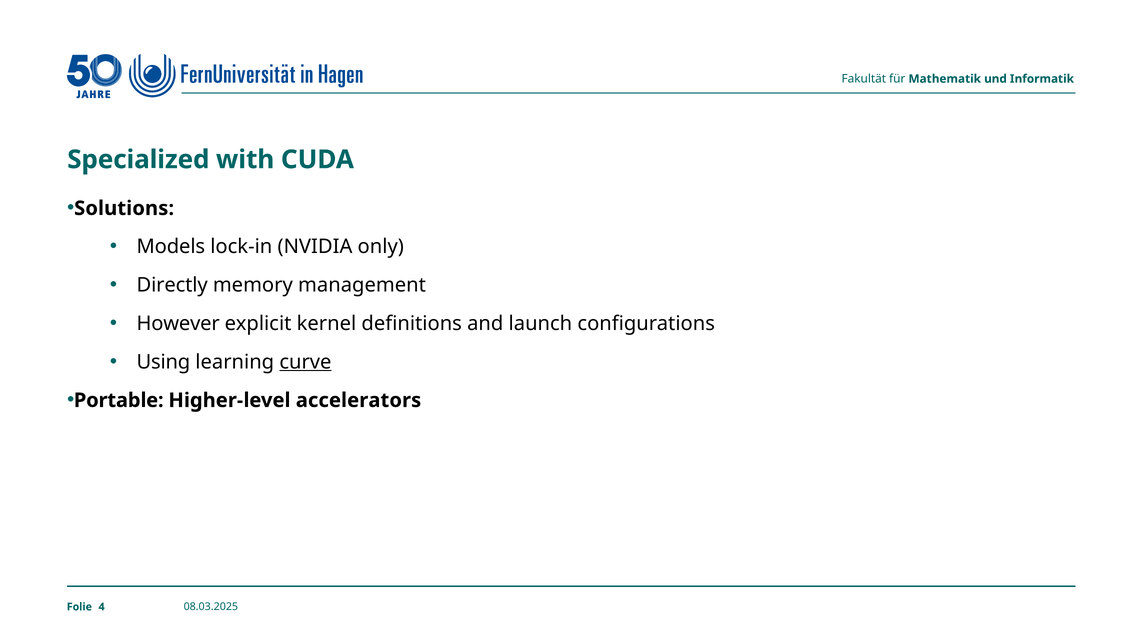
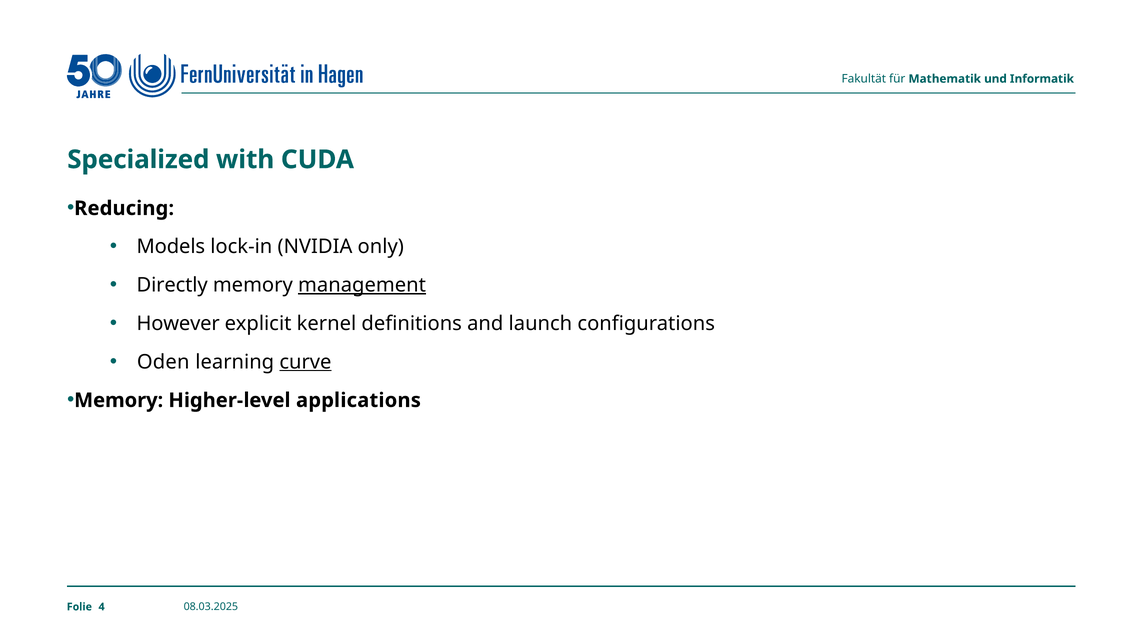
Solutions: Solutions -> Reducing
management underline: none -> present
Using: Using -> Oden
Portable at (119, 400): Portable -> Memory
accelerators: accelerators -> applications
